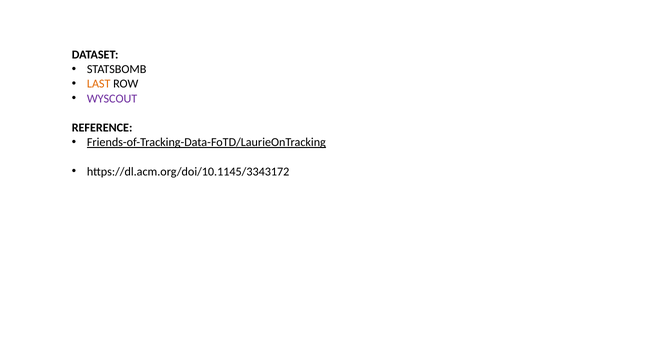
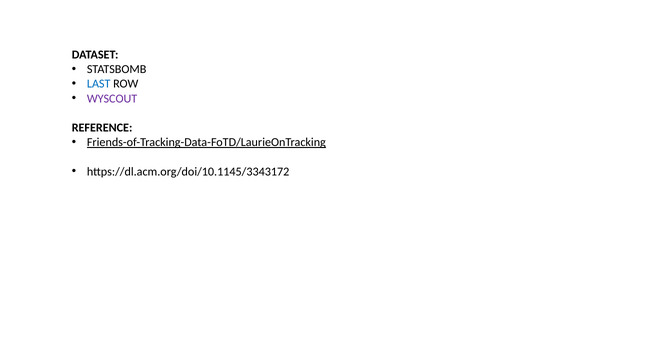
LAST colour: orange -> blue
